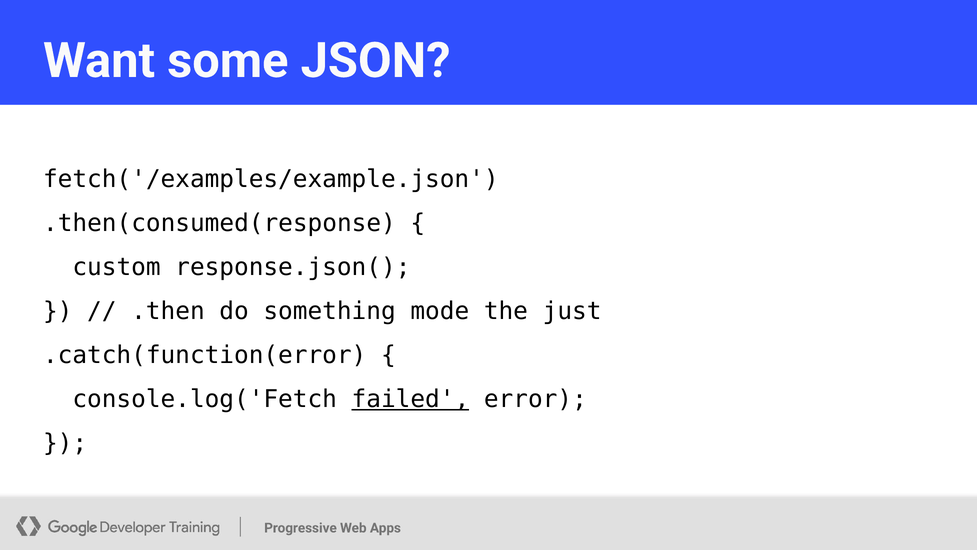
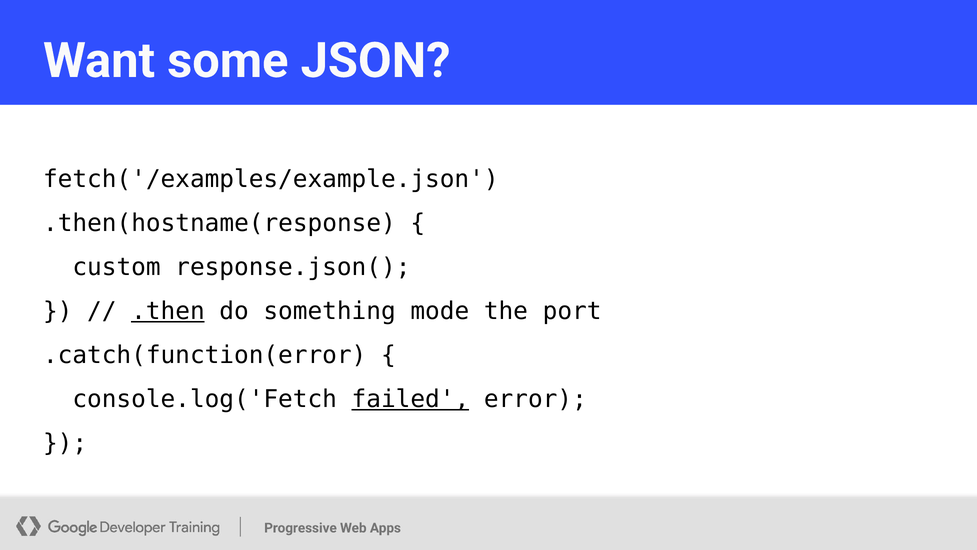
.then(consumed(response: .then(consumed(response -> .then(hostname(response
.then underline: none -> present
just: just -> port
